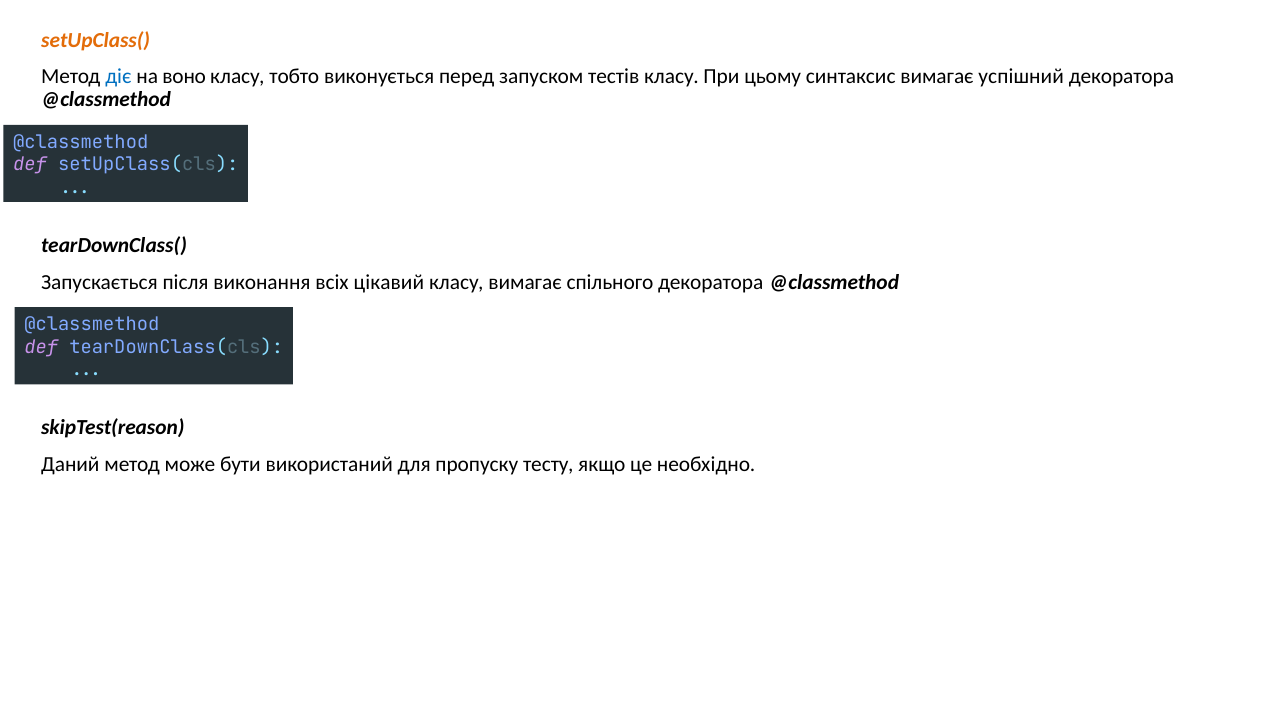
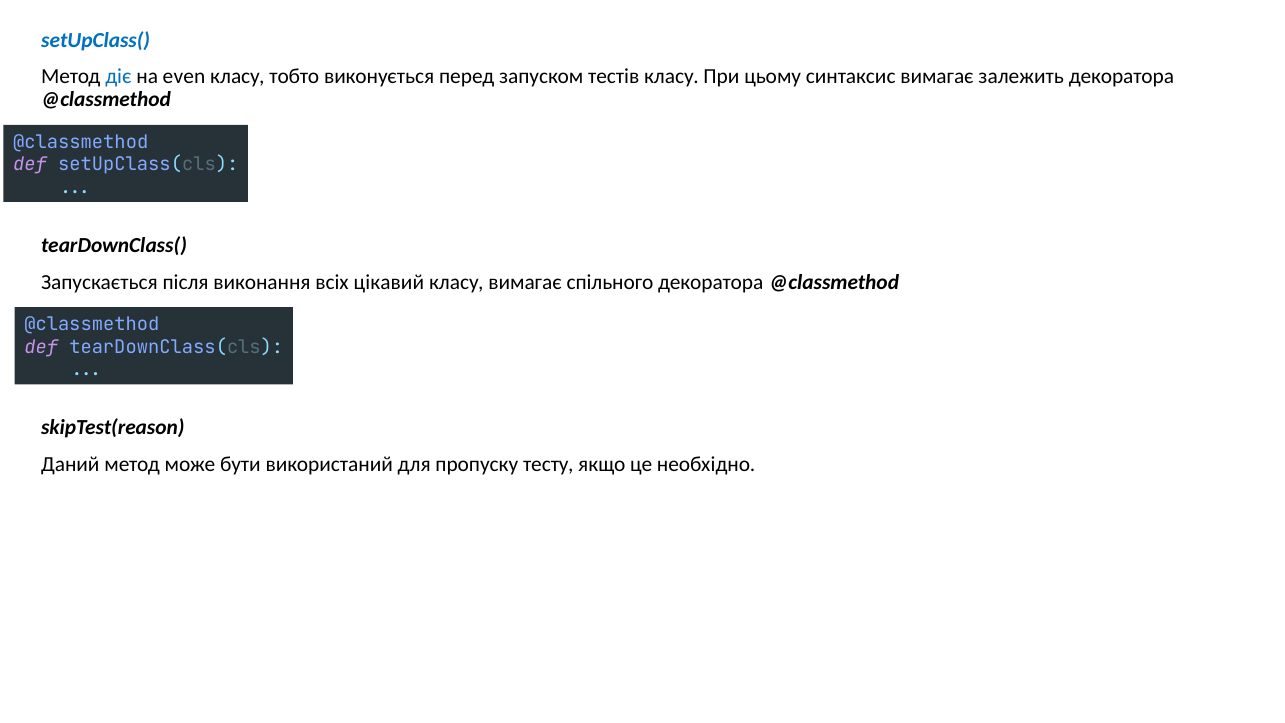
setUpClass( colour: orange -> blue
воно: воно -> even
успішний: успішний -> залежить
